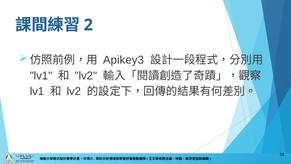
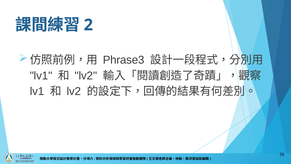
Apikey3: Apikey3 -> Phrase3
